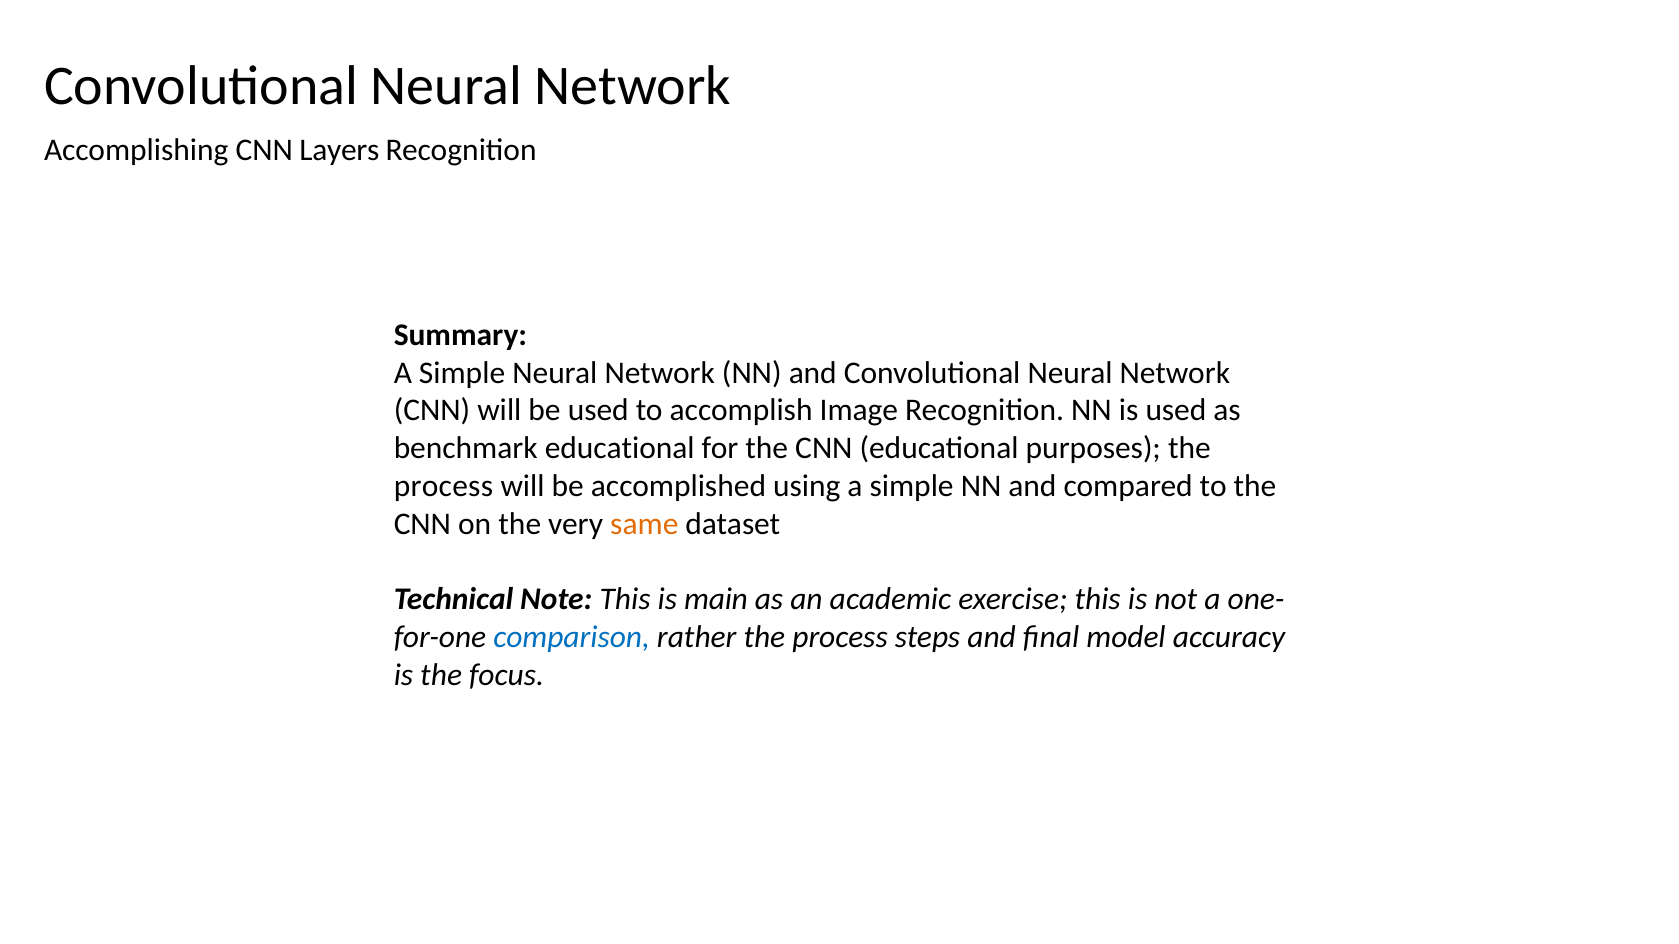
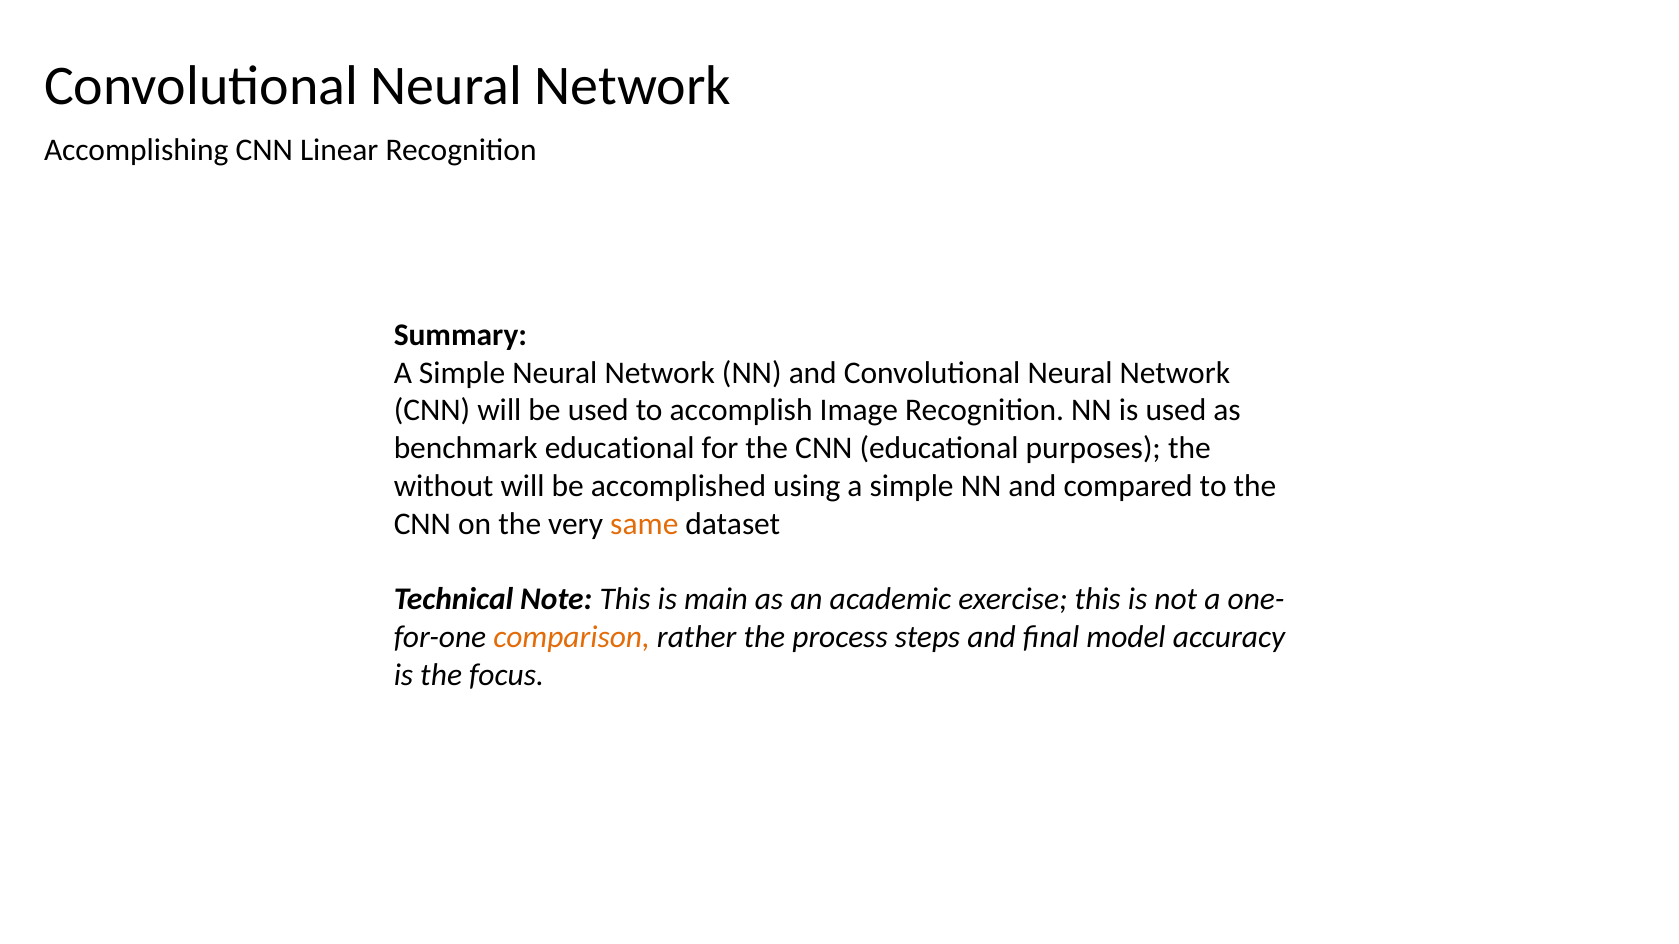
Layers: Layers -> Linear
process at (443, 486): process -> without
comparison colour: blue -> orange
